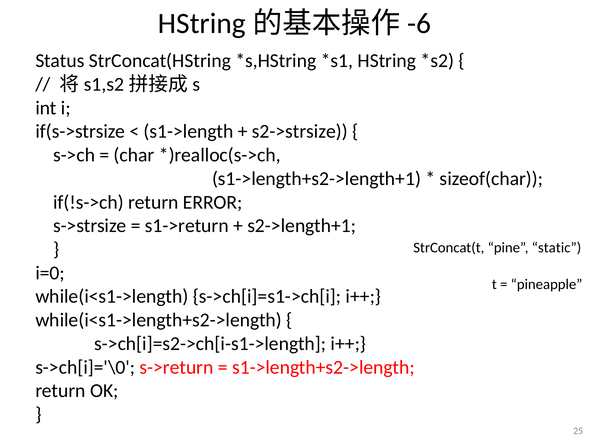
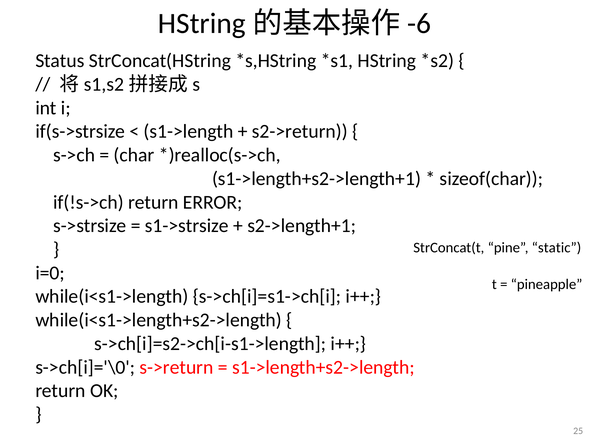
s2->strsize: s2->strsize -> s2->return
s1->return: s1->return -> s1->strsize
